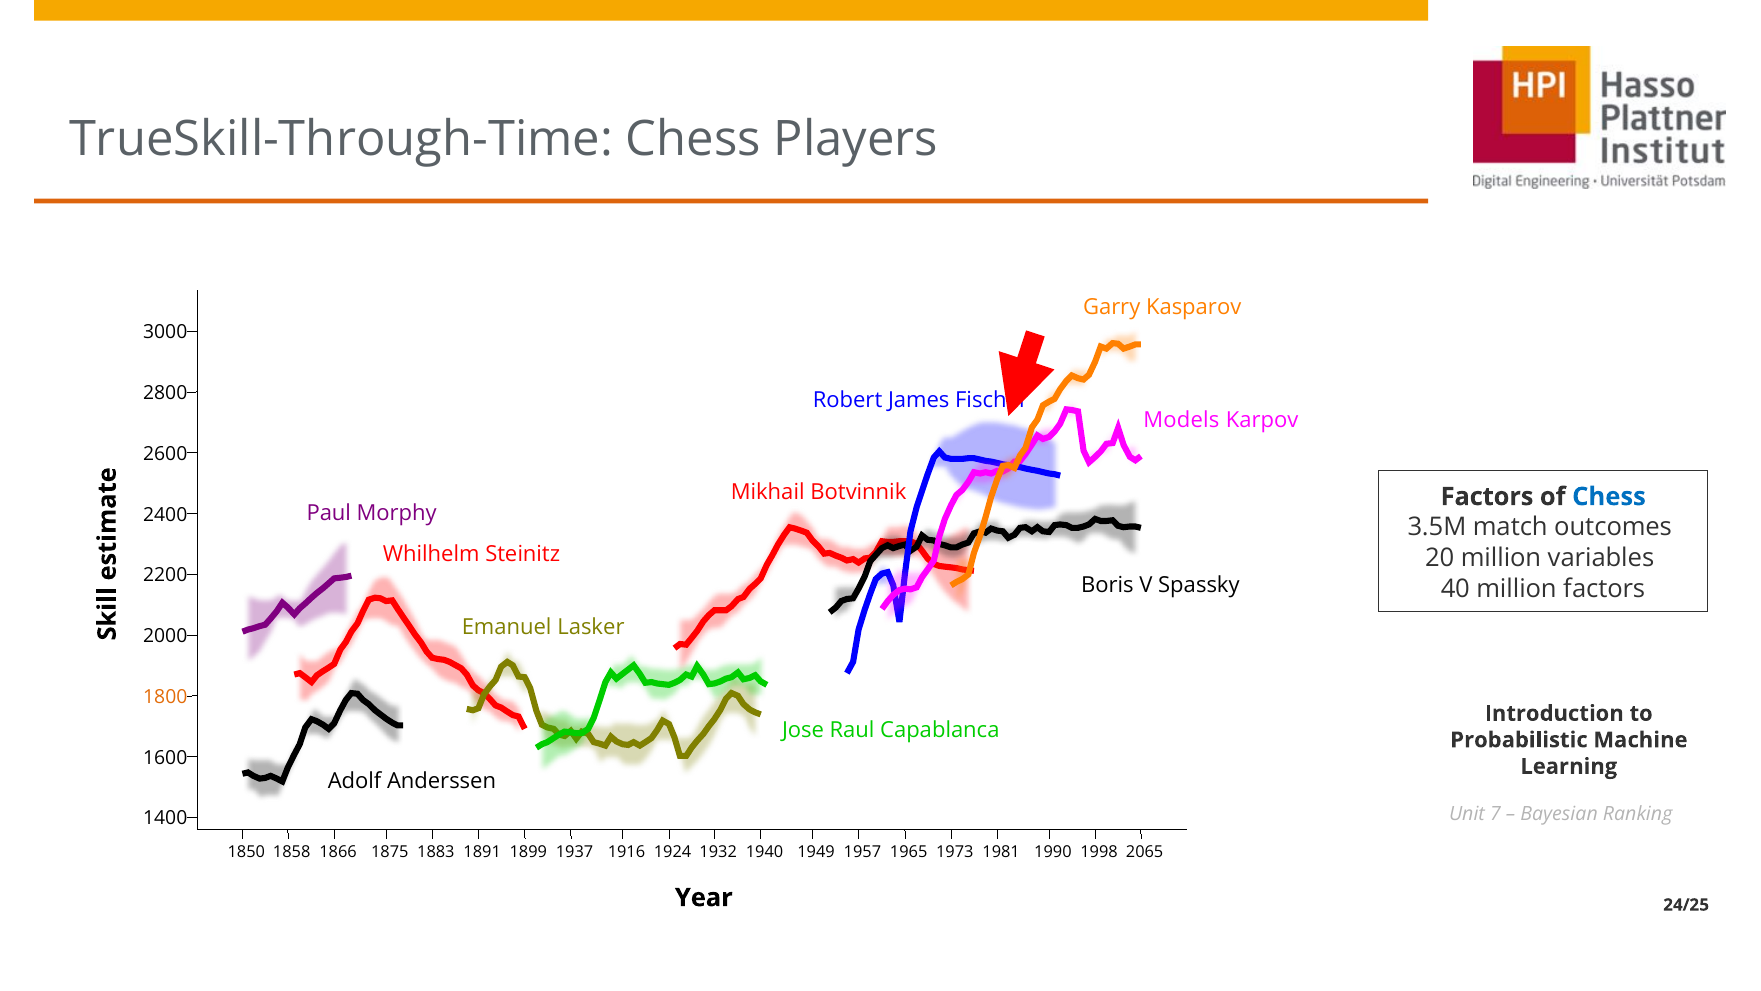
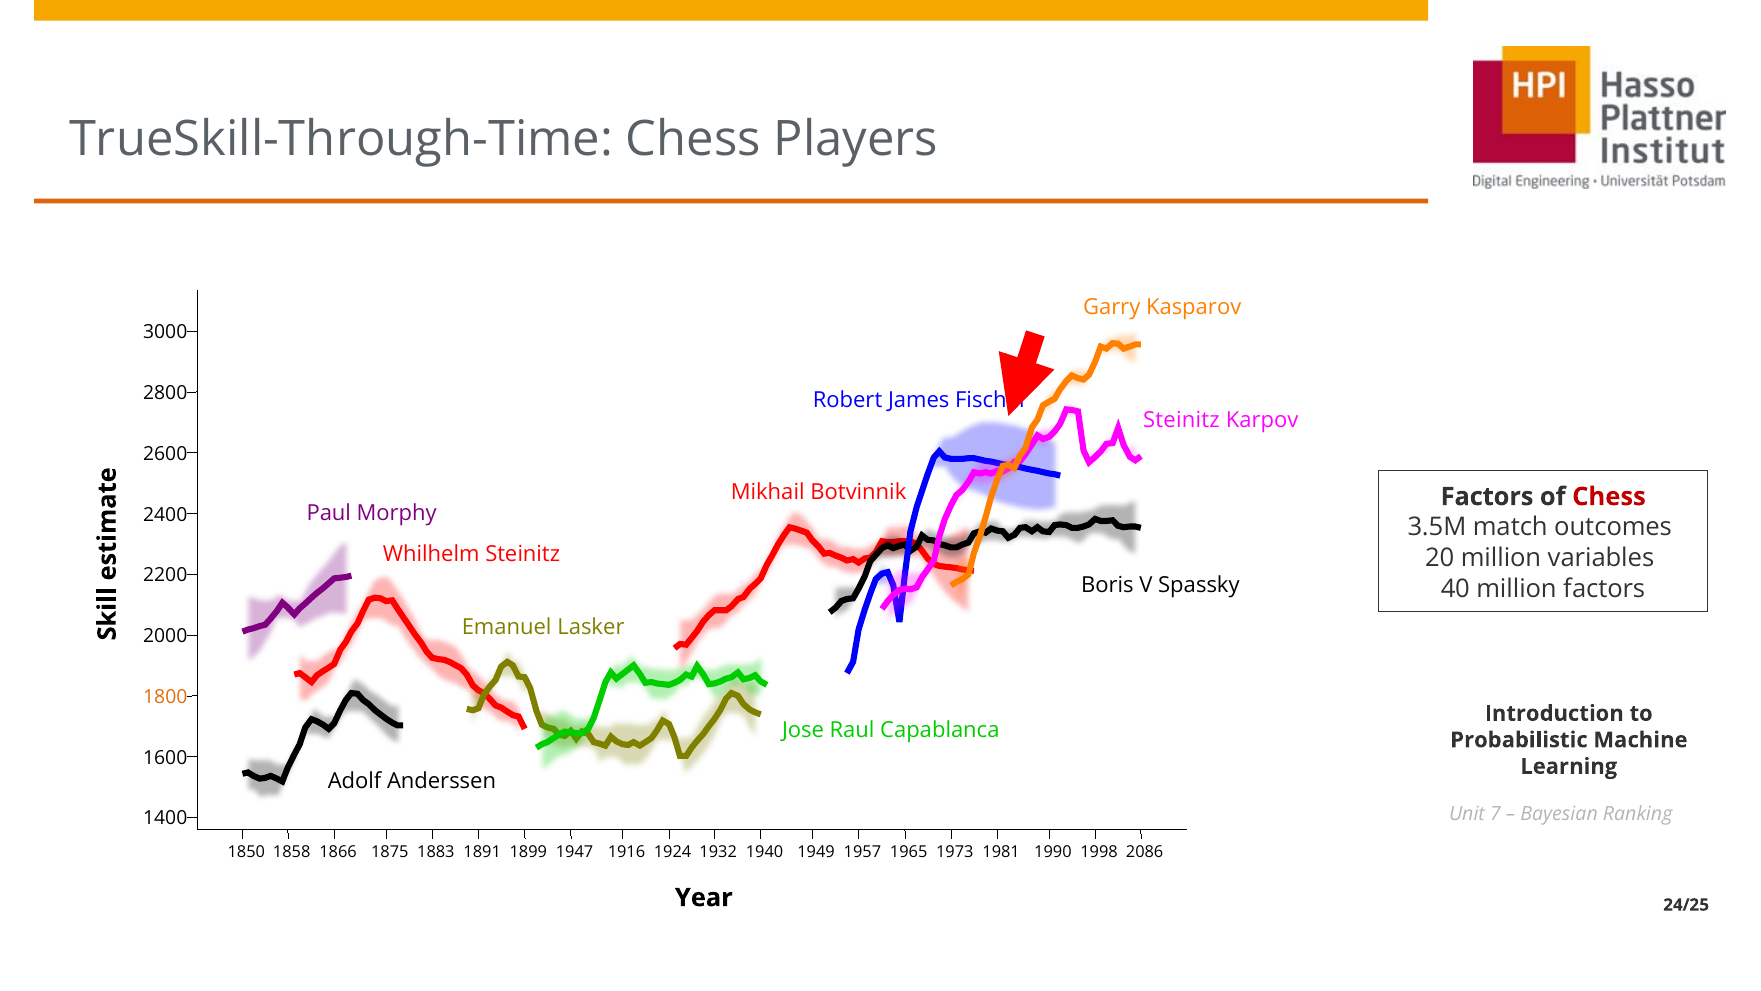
Models at (1181, 420): Models -> Steinitz
Chess at (1609, 496) colour: blue -> red
1937: 1937 -> 1947
2065: 2065 -> 2086
